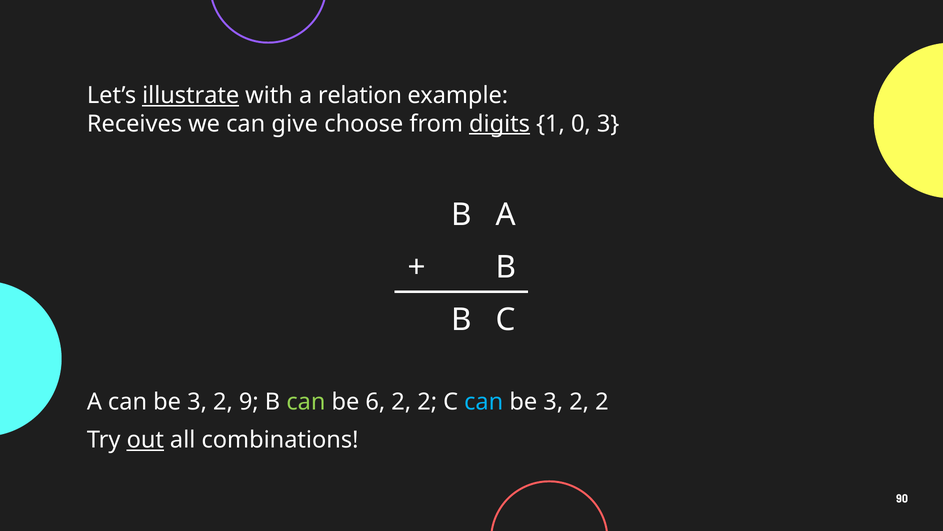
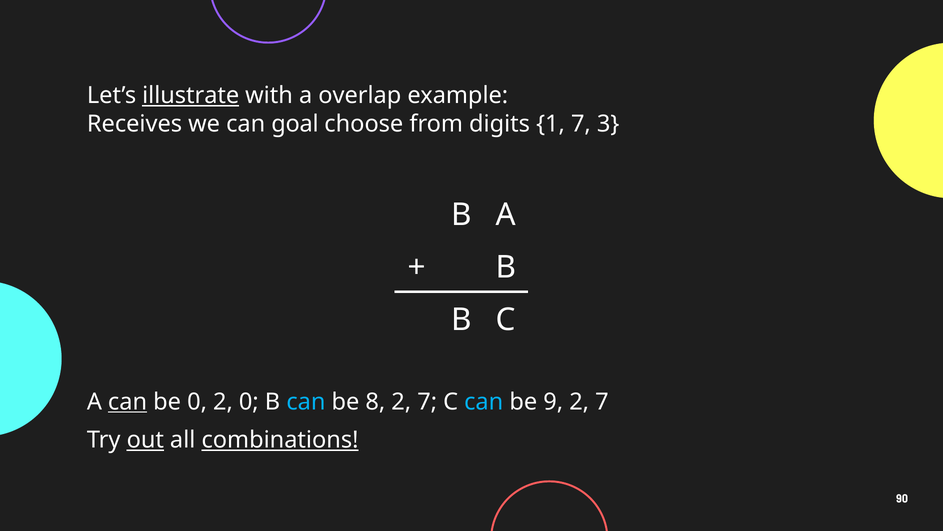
relation: relation -> overlap
give: give -> goal
digits underline: present -> none
1 0: 0 -> 7
can at (128, 401) underline: none -> present
3 at (197, 401): 3 -> 0
2 9: 9 -> 0
can at (306, 401) colour: light green -> light blue
6: 6 -> 8
2 at (427, 401): 2 -> 7
3 at (553, 401): 3 -> 9
2 at (602, 401): 2 -> 7
combinations underline: none -> present
